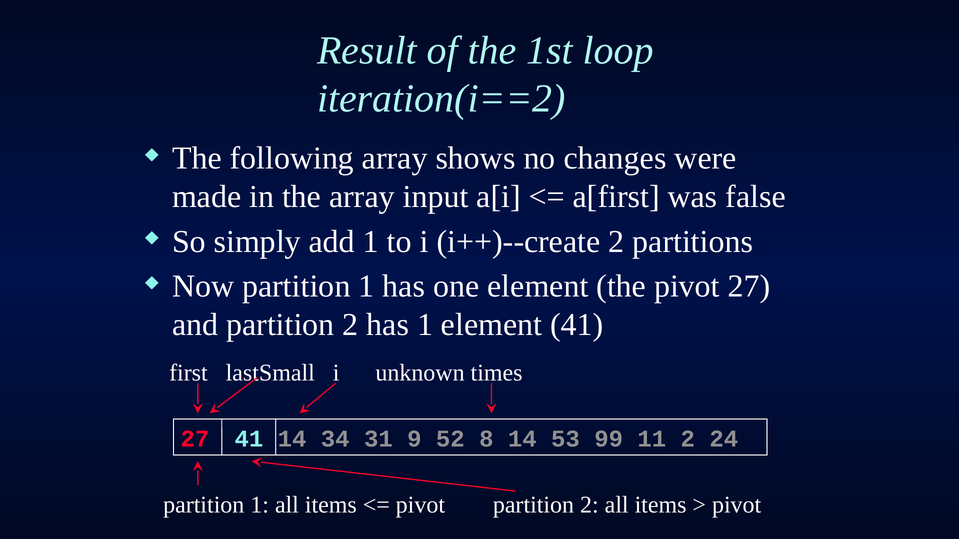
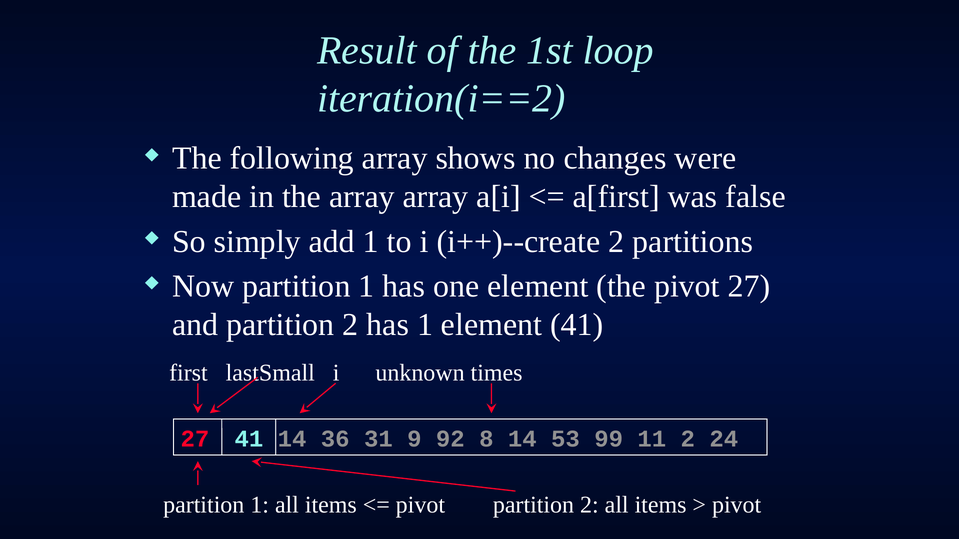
array input: input -> array
34: 34 -> 36
52: 52 -> 92
